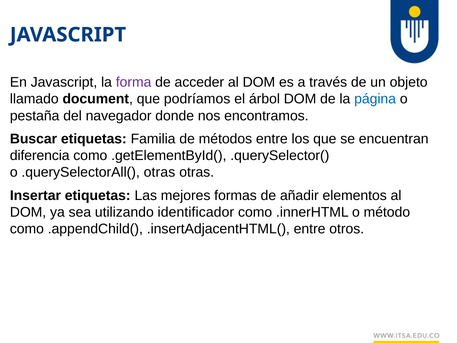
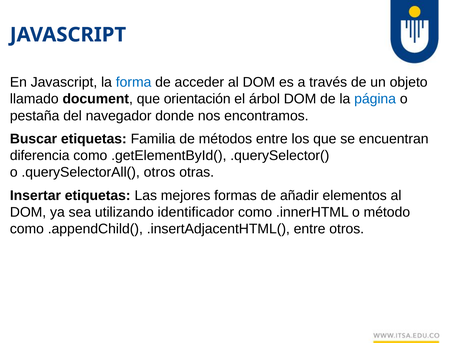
forma colour: purple -> blue
podríamos: podríamos -> orientación
.querySelectorAll( otras: otras -> otros
